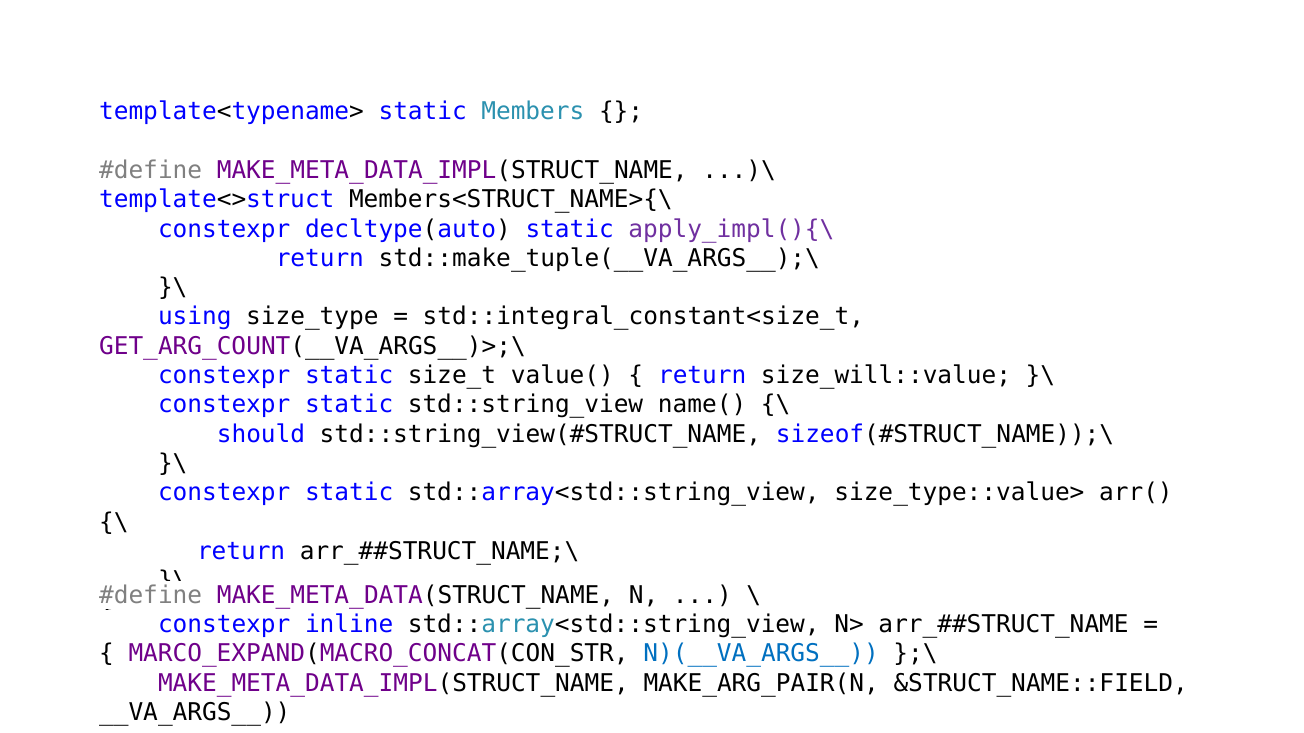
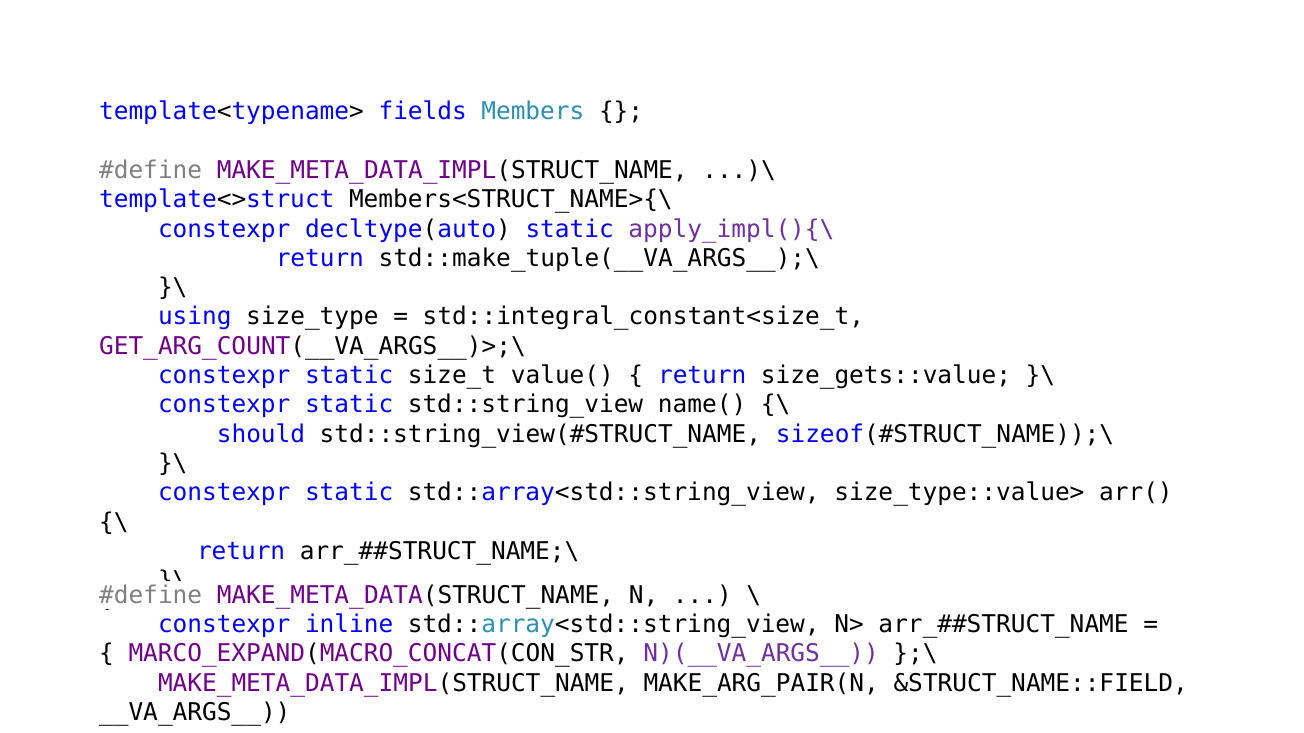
template<typename> static: static -> fields
size_will::value: size_will::value -> size_gets::value
N)(__VA_ARGS__ colour: blue -> purple
